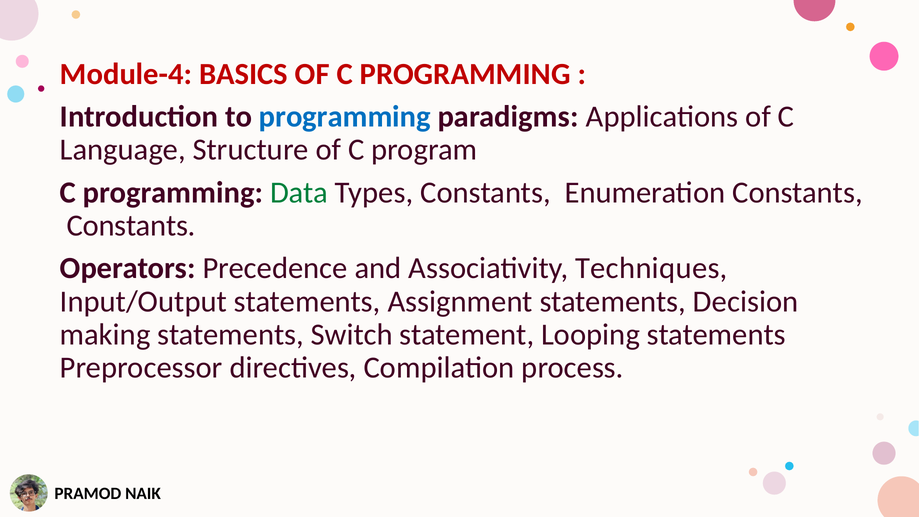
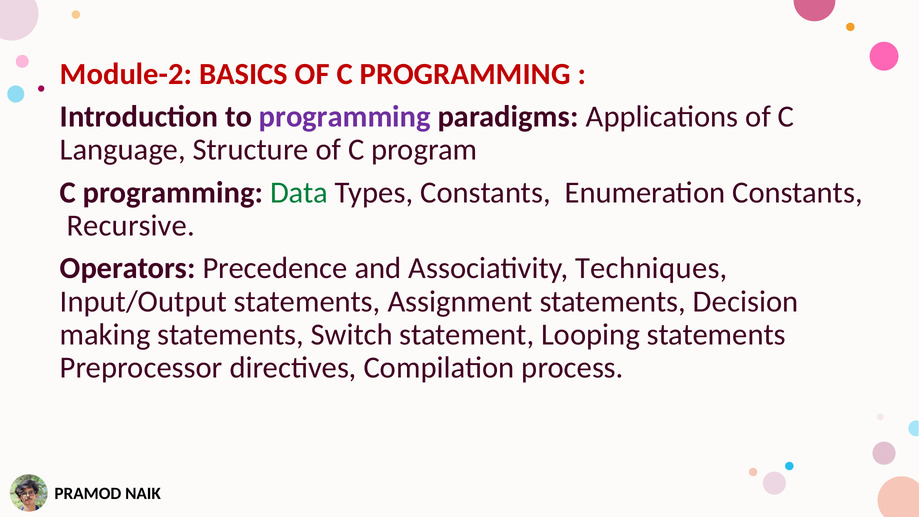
Module-4: Module-4 -> Module-2
programming at (345, 117) colour: blue -> purple
Constants at (131, 226): Constants -> Recursive
